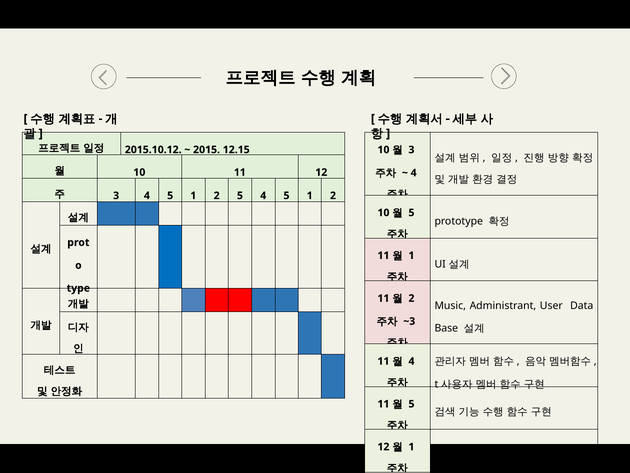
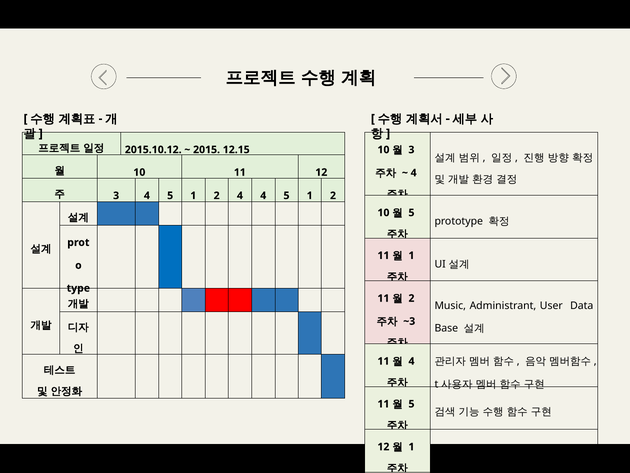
2 5: 5 -> 4
